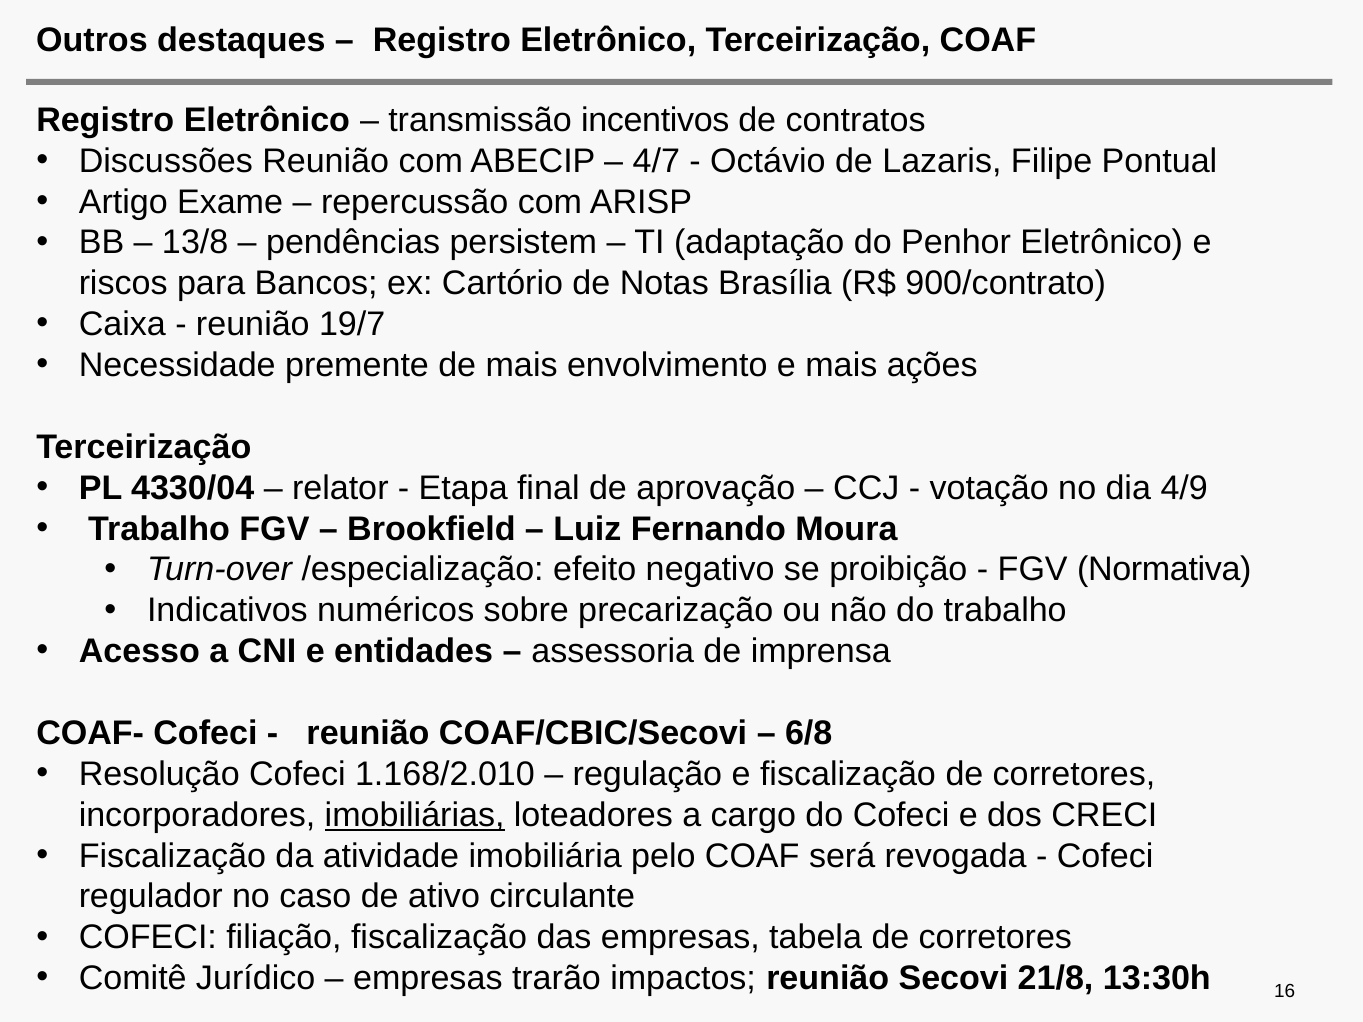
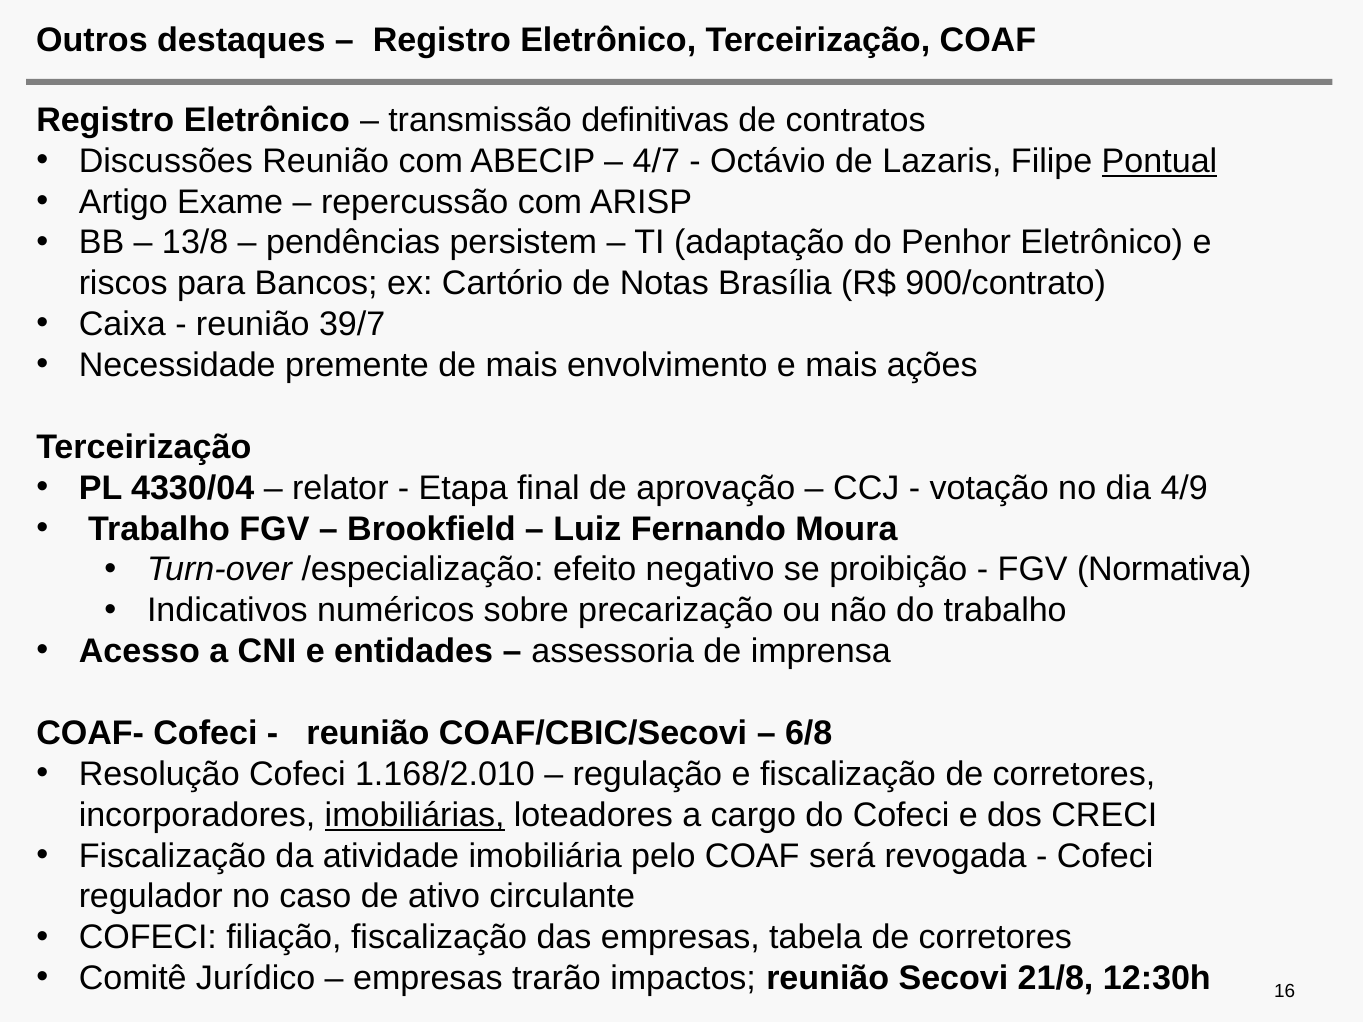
incentivos: incentivos -> definitivas
Pontual underline: none -> present
19/7: 19/7 -> 39/7
13:30h: 13:30h -> 12:30h
